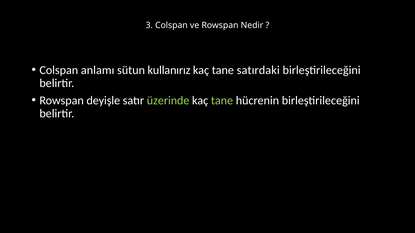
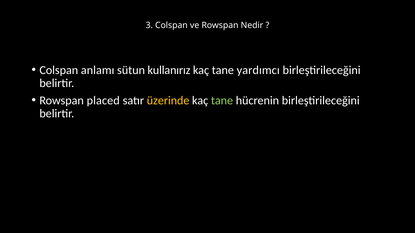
satırdaki: satırdaki -> yardımcı
deyişle: deyişle -> placed
üzerinde colour: light green -> yellow
